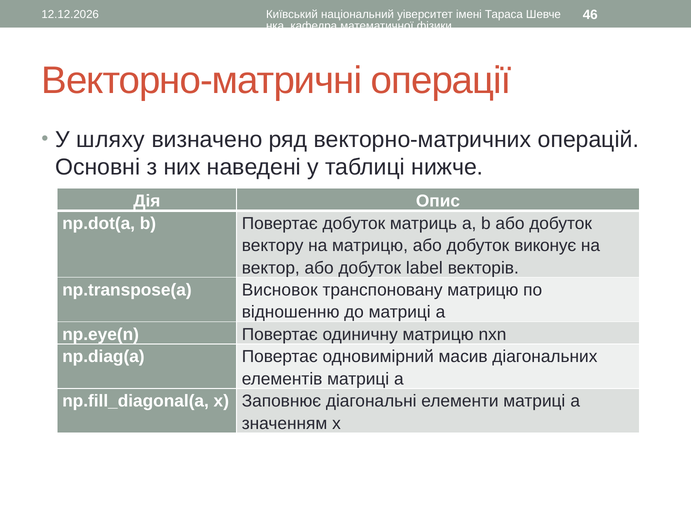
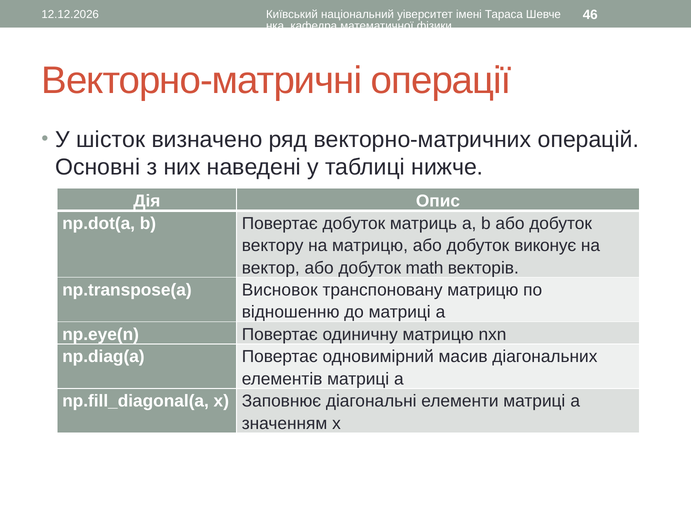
шляху: шляху -> шісток
label: label -> math
